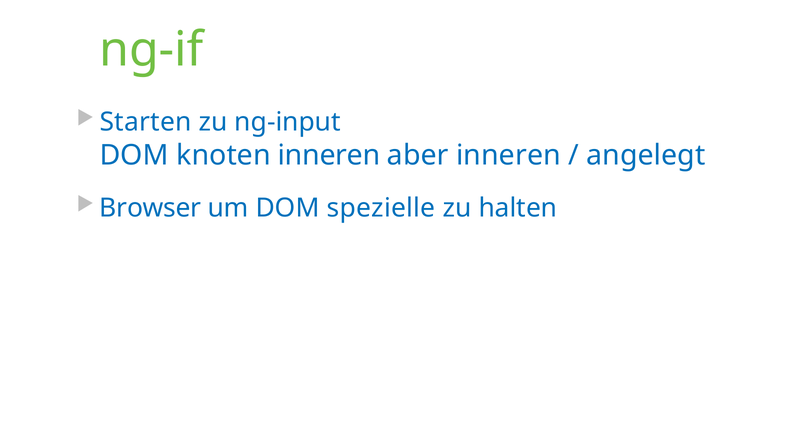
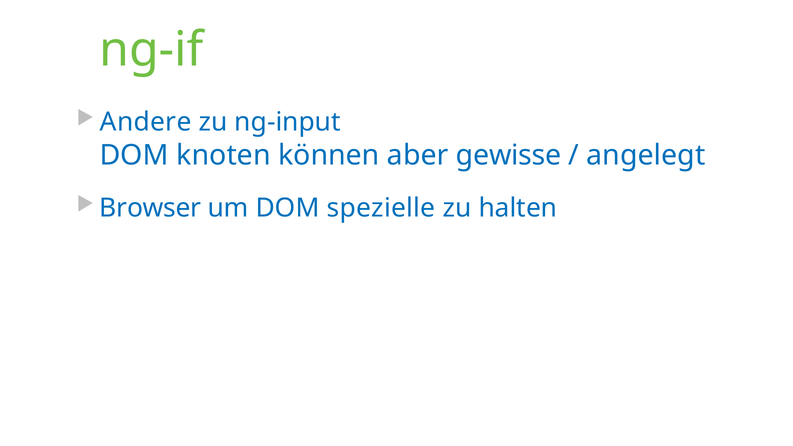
Starten: Starten -> Andere
knoten inneren: inneren -> können
aber inneren: inneren -> gewisse
